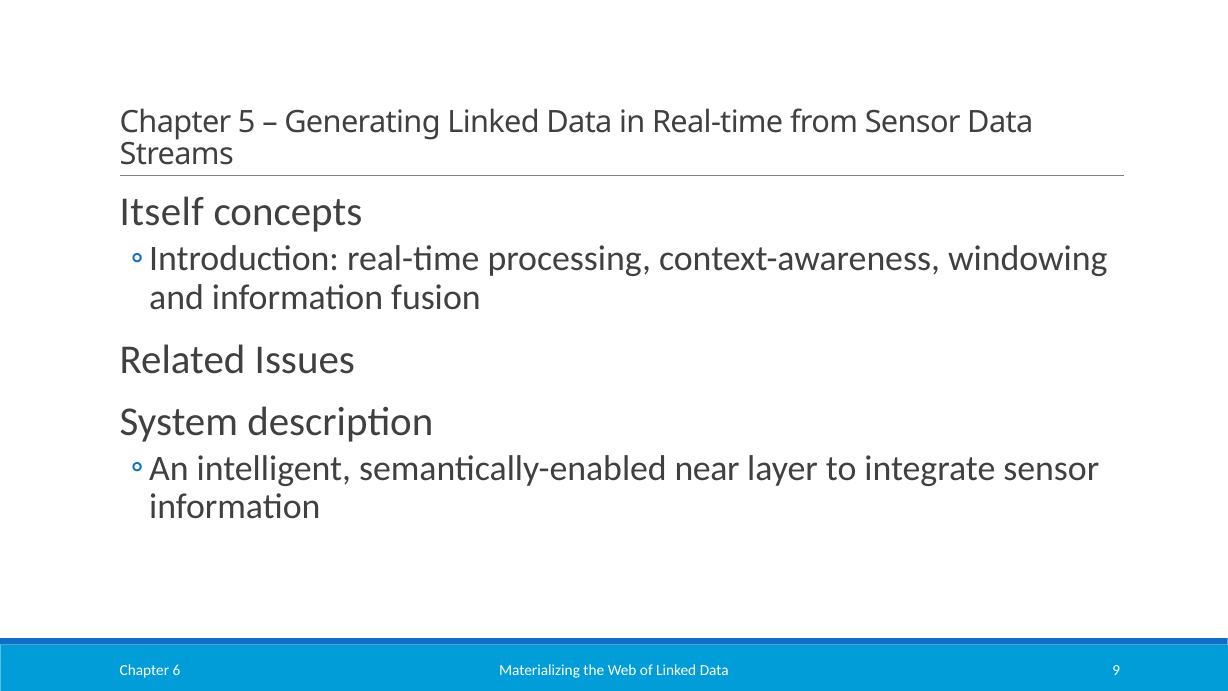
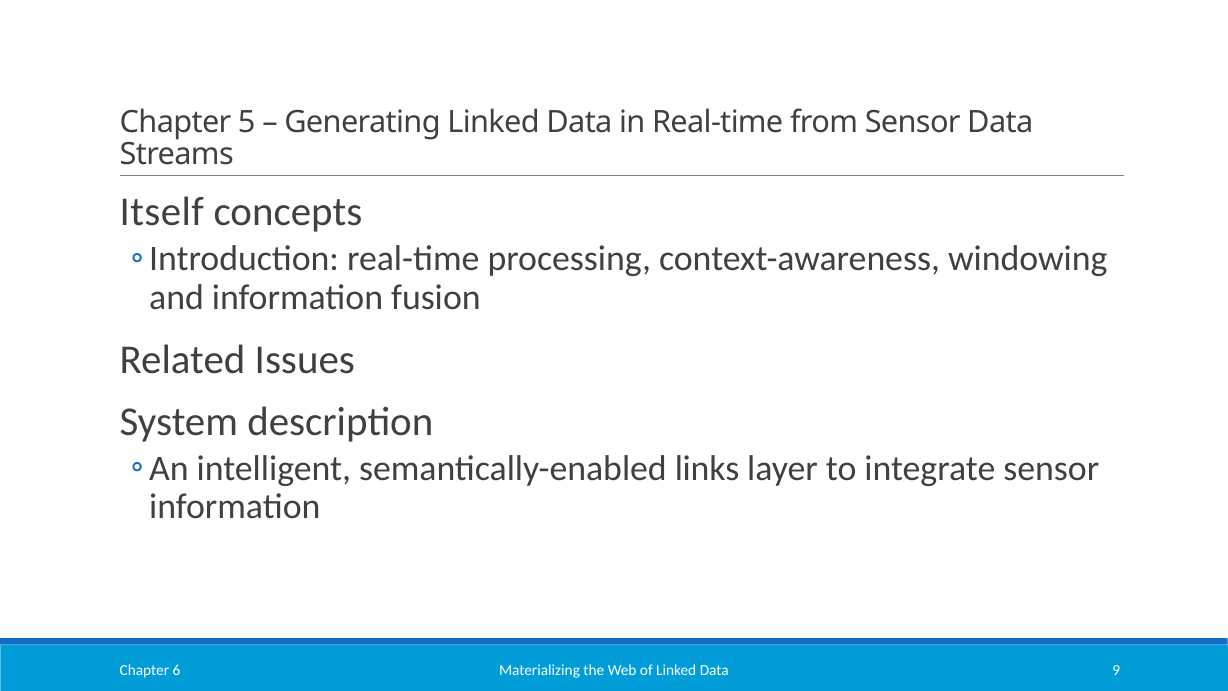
near: near -> links
